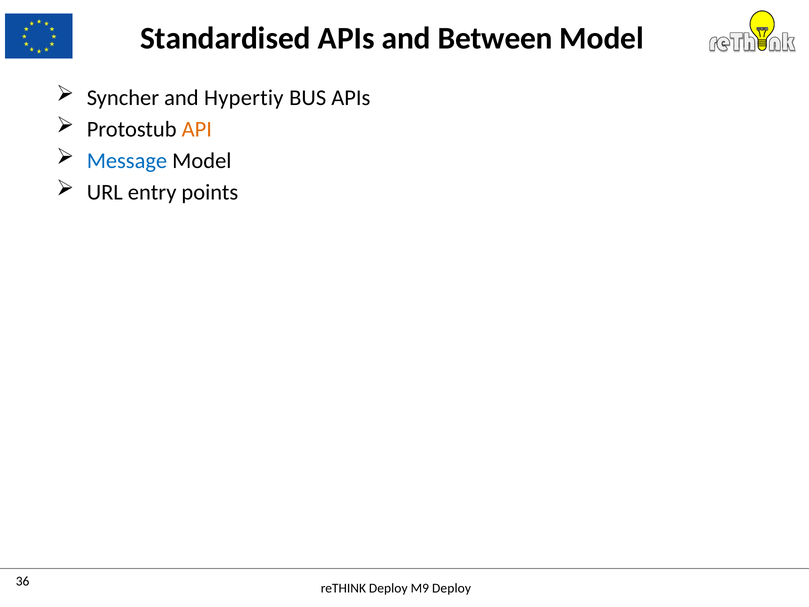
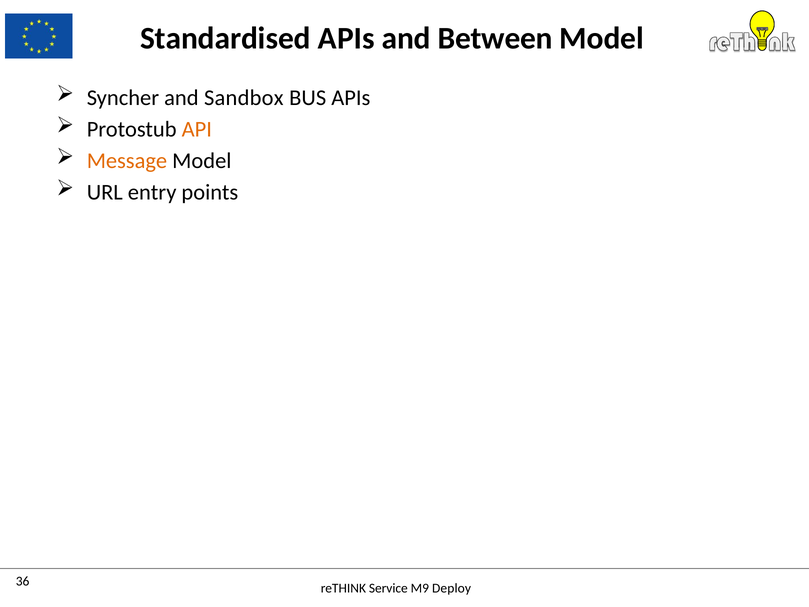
Hypertiy: Hypertiy -> Sandbox
Message colour: blue -> orange
reTHINK Deploy: Deploy -> Service
